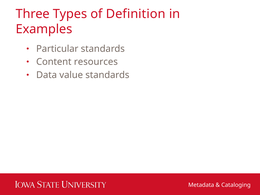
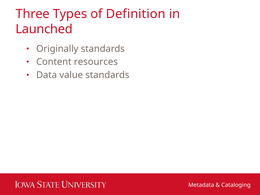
Examples: Examples -> Launched
Particular: Particular -> Originally
